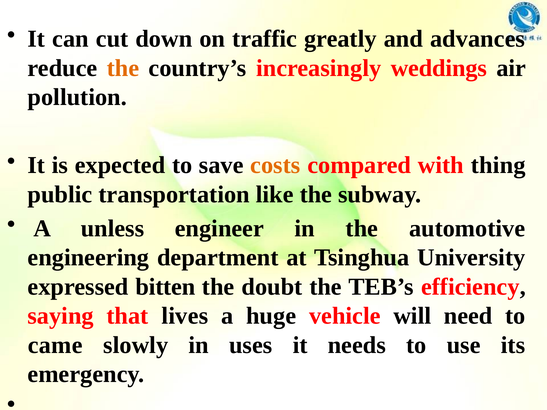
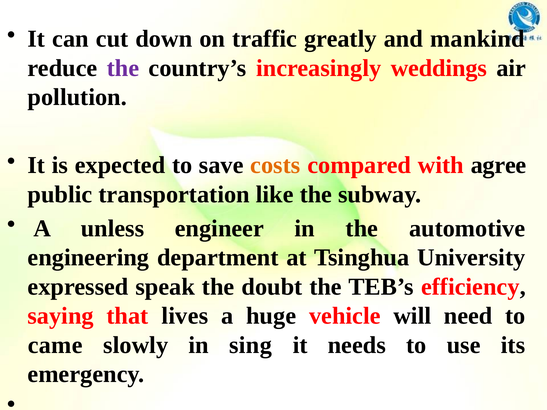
advances: advances -> mankind
the at (123, 68) colour: orange -> purple
thing: thing -> agree
bitten: bitten -> speak
uses: uses -> sing
